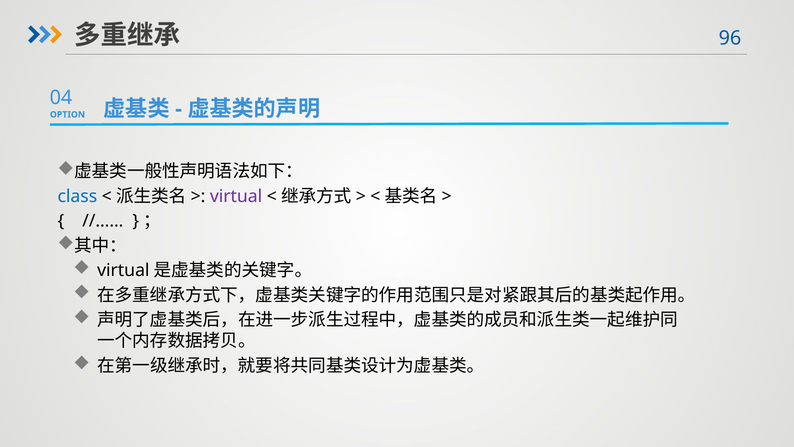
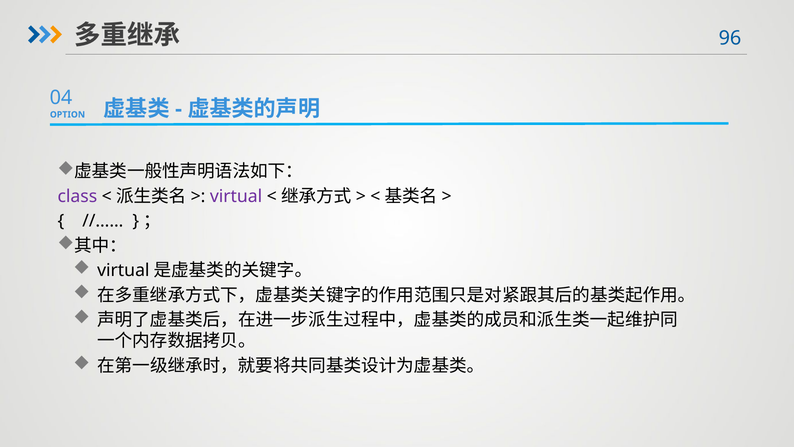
class colour: blue -> purple
